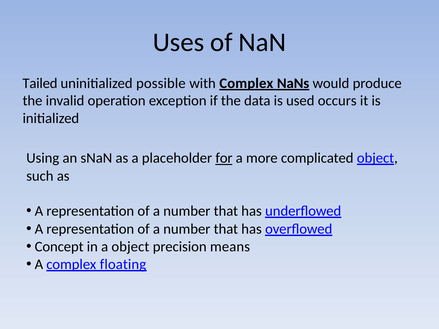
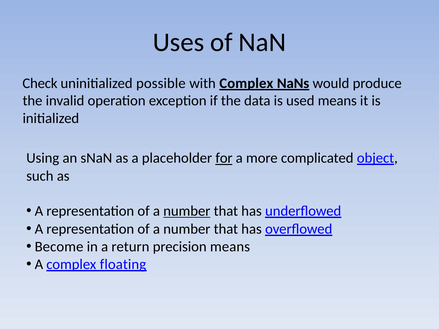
Tailed: Tailed -> Check
used occurs: occurs -> means
number at (187, 211) underline: none -> present
Concept: Concept -> Become
a object: object -> return
